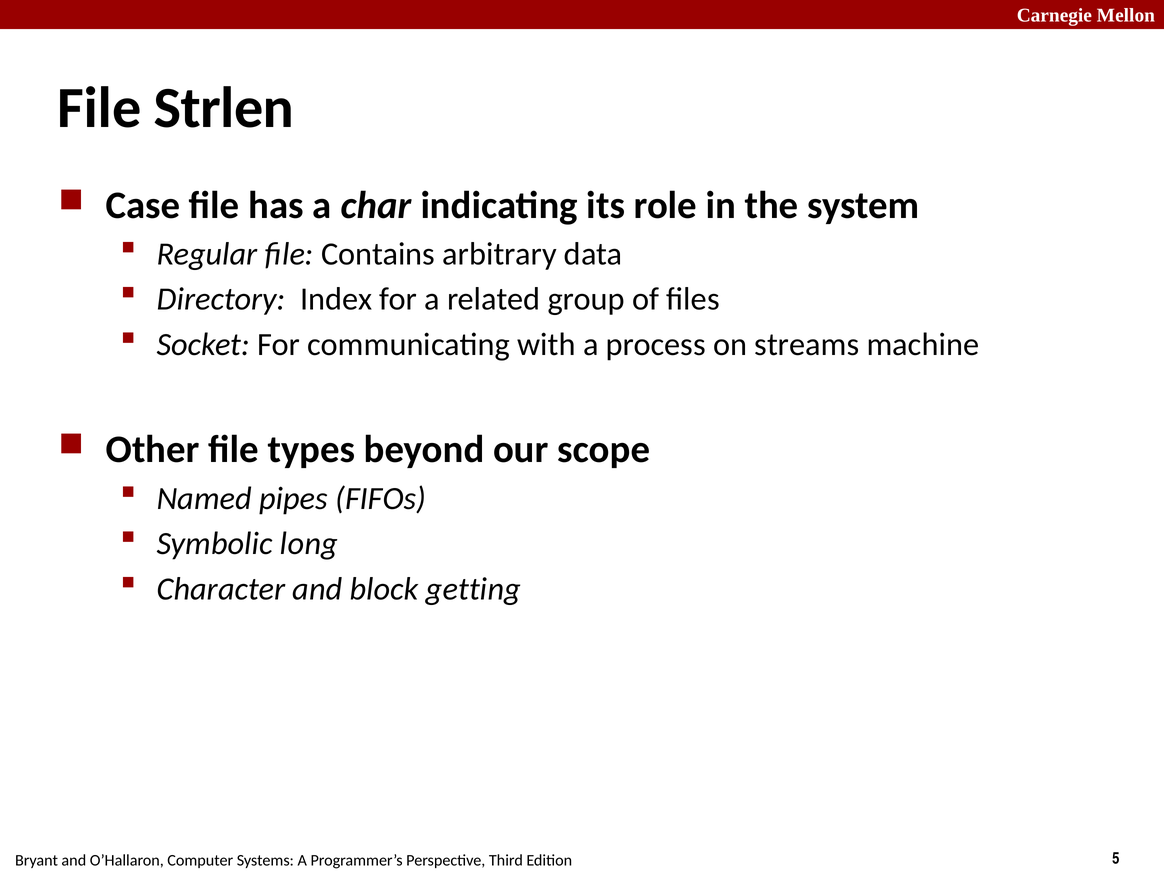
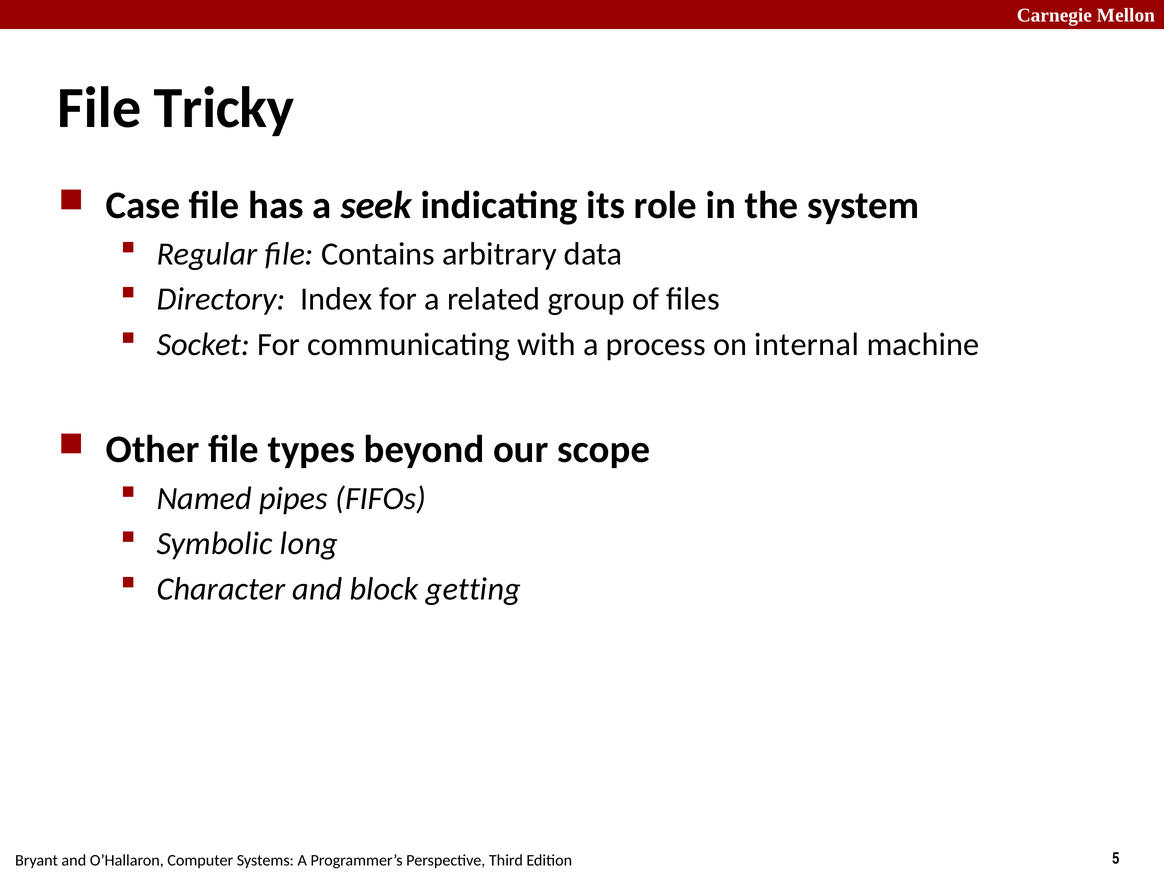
Strlen: Strlen -> Tricky
char: char -> seek
streams: streams -> internal
